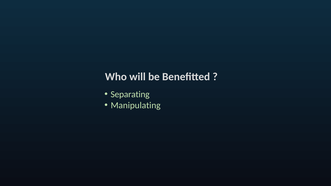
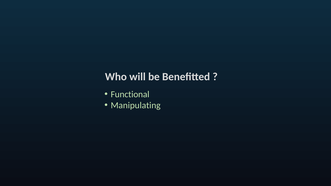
Separating: Separating -> Functional
